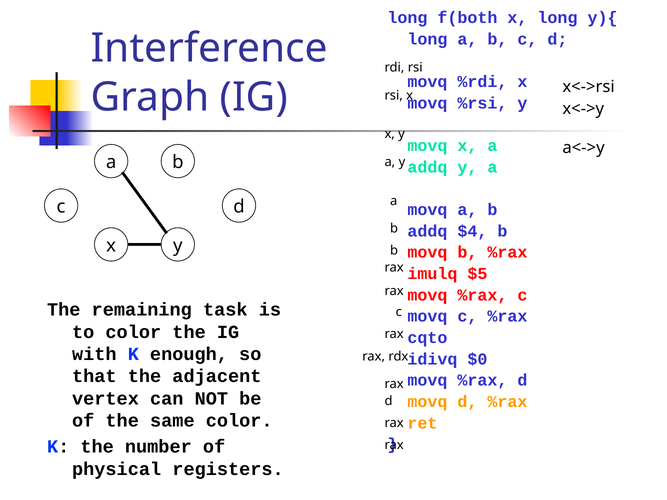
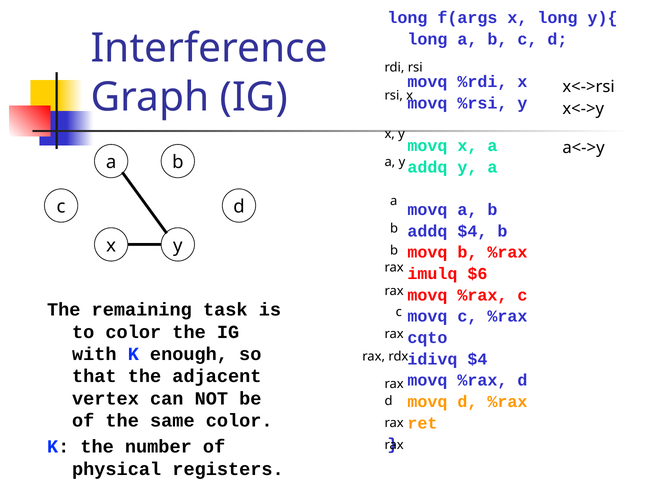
f(both: f(both -> f(args
$5: $5 -> $6
idivq $0: $0 -> $4
